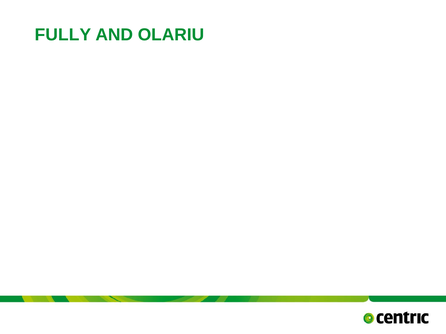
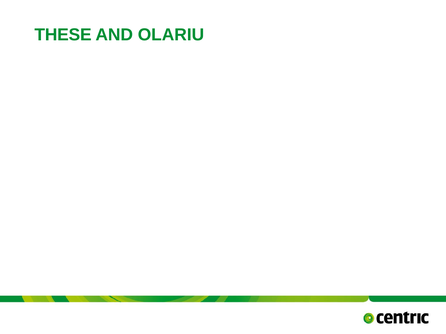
FULLY: FULLY -> THESE
